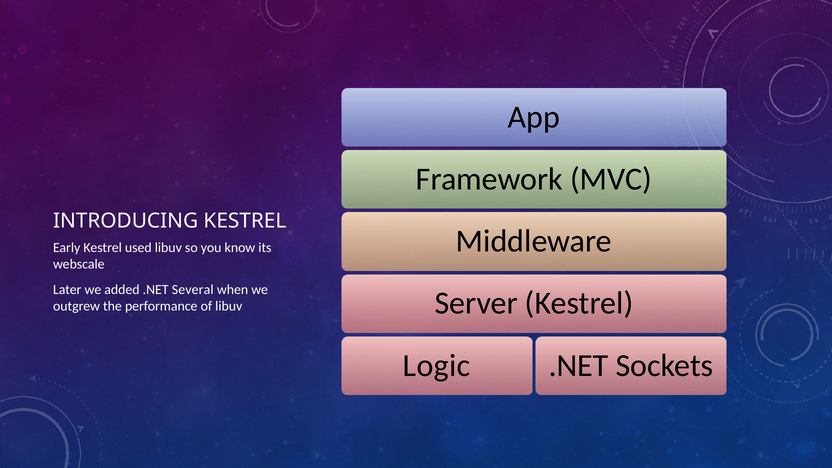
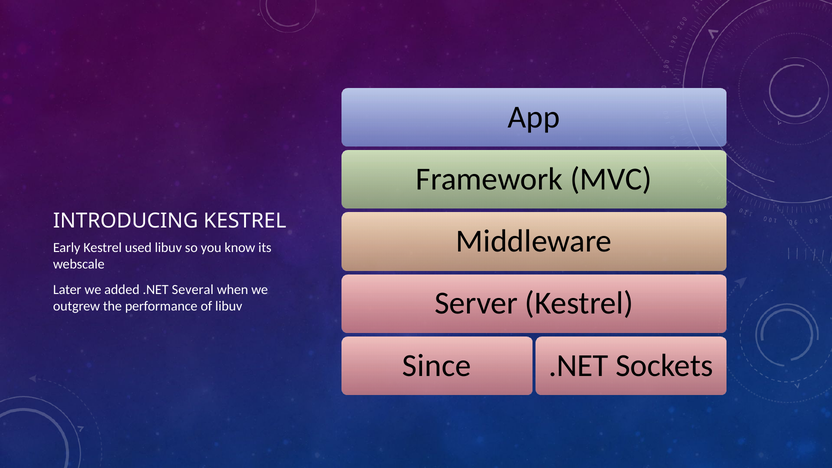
Logic: Logic -> Since
